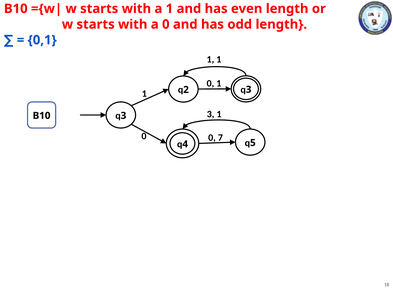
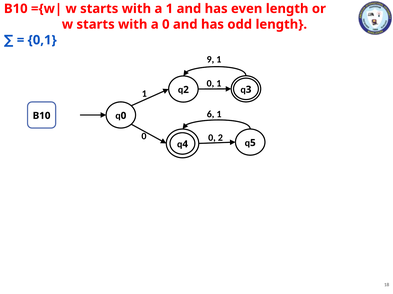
1 at (210, 60): 1 -> 9
3 at (211, 115): 3 -> 6
3 at (123, 116): 3 -> 0
0 7: 7 -> 2
